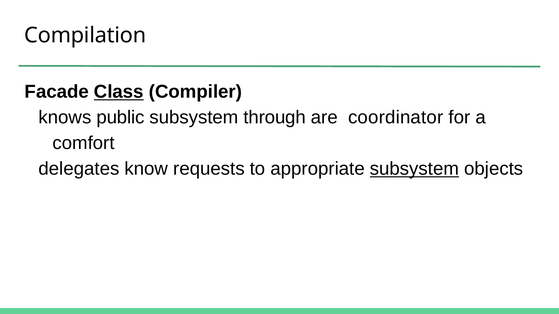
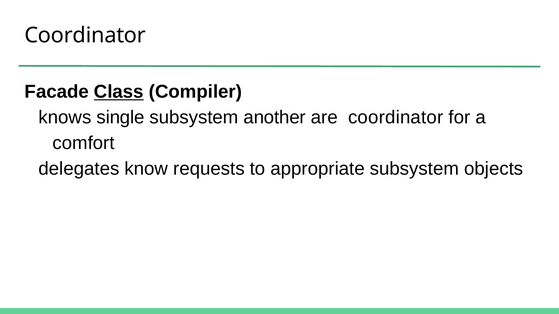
Compilation at (85, 35): Compilation -> Coordinator
public: public -> single
through: through -> another
subsystem at (414, 169) underline: present -> none
